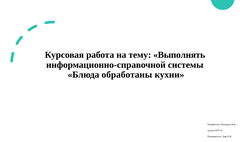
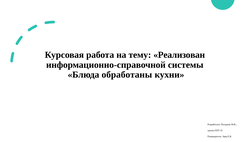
Выполнять: Выполнять -> Реализован
